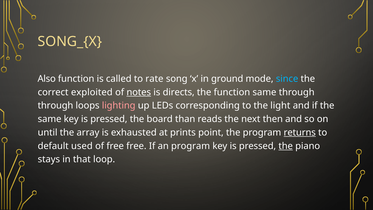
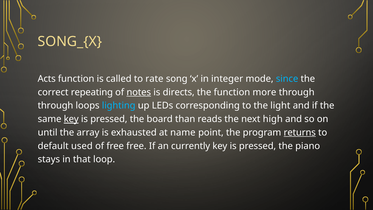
Also: Also -> Acts
ground: ground -> integer
exploited: exploited -> repeating
function same: same -> more
lighting colour: pink -> light blue
key at (71, 119) underline: none -> present
then: then -> high
prints: prints -> name
an program: program -> currently
the at (286, 146) underline: present -> none
